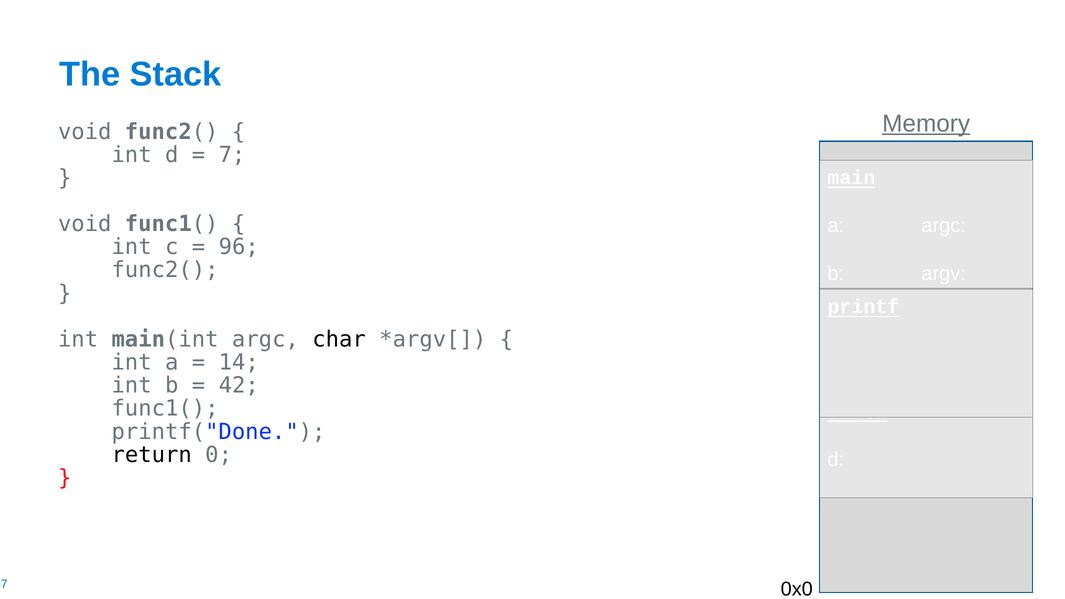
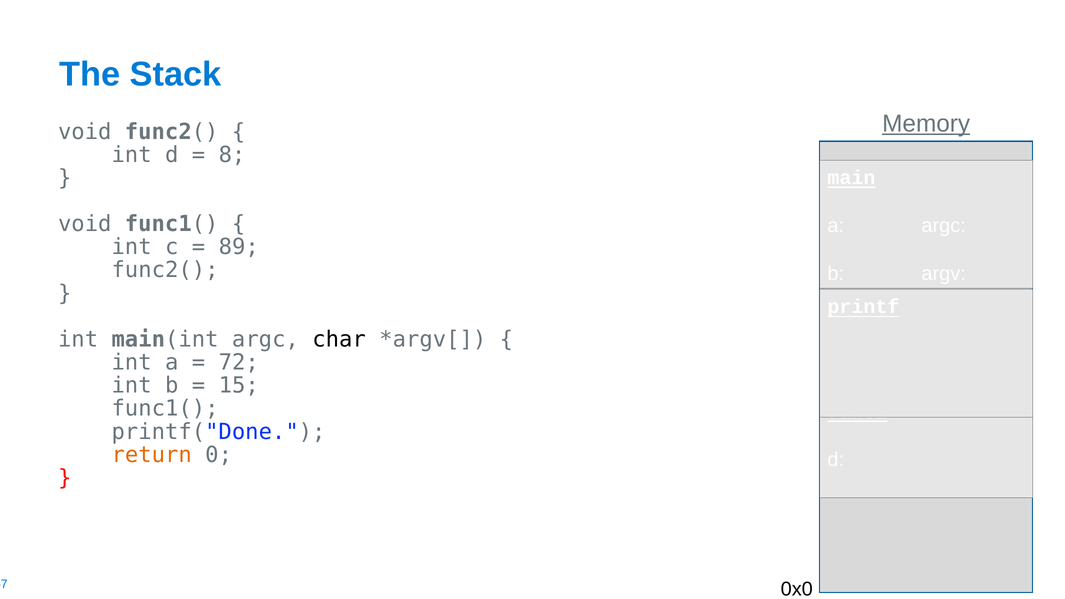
7: 7 -> 8
96: 96 -> 89
14: 14 -> 72
42: 42 -> 15
return colour: black -> orange
